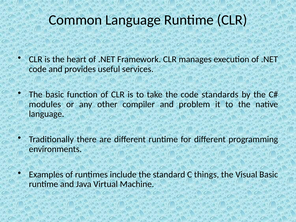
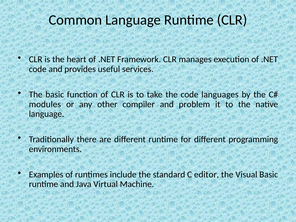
standards: standards -> languages
things: things -> editor
